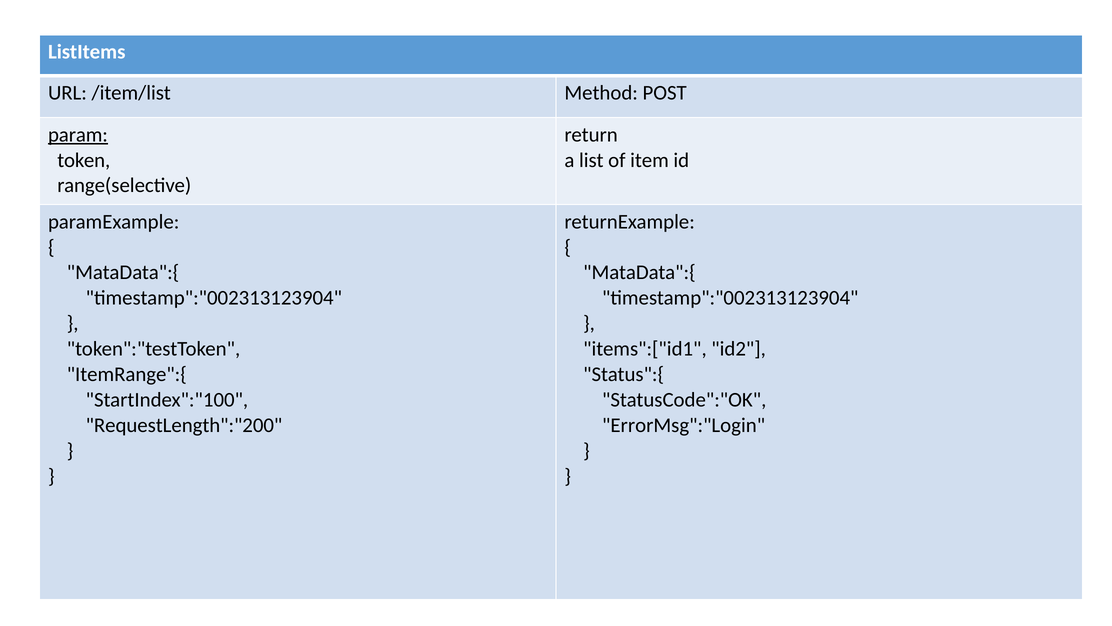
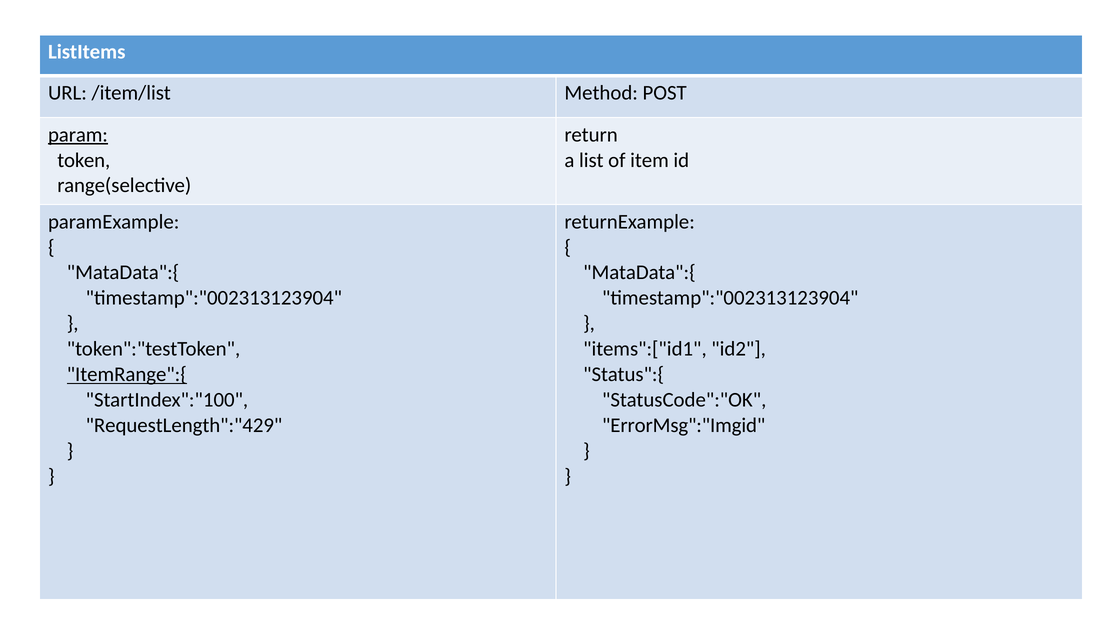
ItemRange":{ underline: none -> present
RequestLength":"200: RequestLength":"200 -> RequestLength":"429
ErrorMsg":"Login: ErrorMsg":"Login -> ErrorMsg":"Imgid
